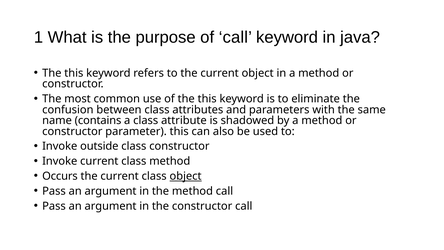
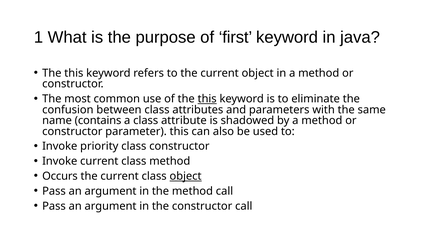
of call: call -> first
this at (207, 99) underline: none -> present
outside: outside -> priority
